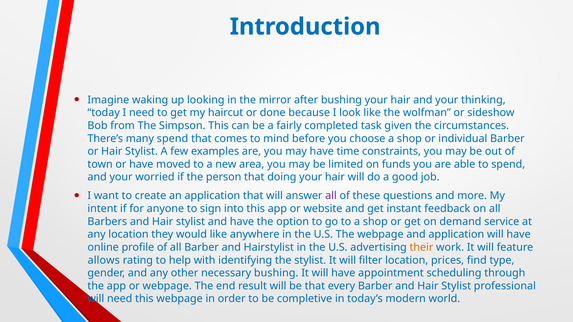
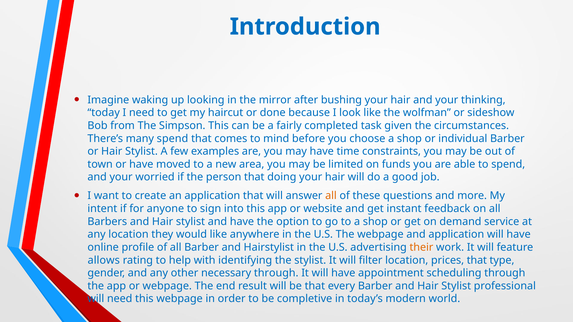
all at (331, 196) colour: purple -> orange
prices find: find -> that
necessary bushing: bushing -> through
